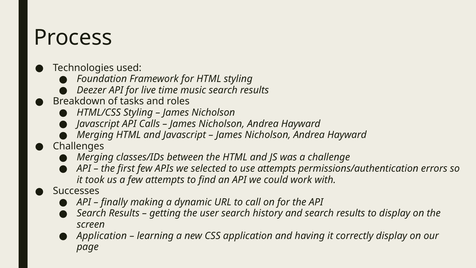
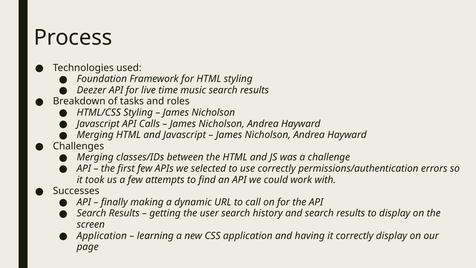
use attempts: attempts -> correctly
